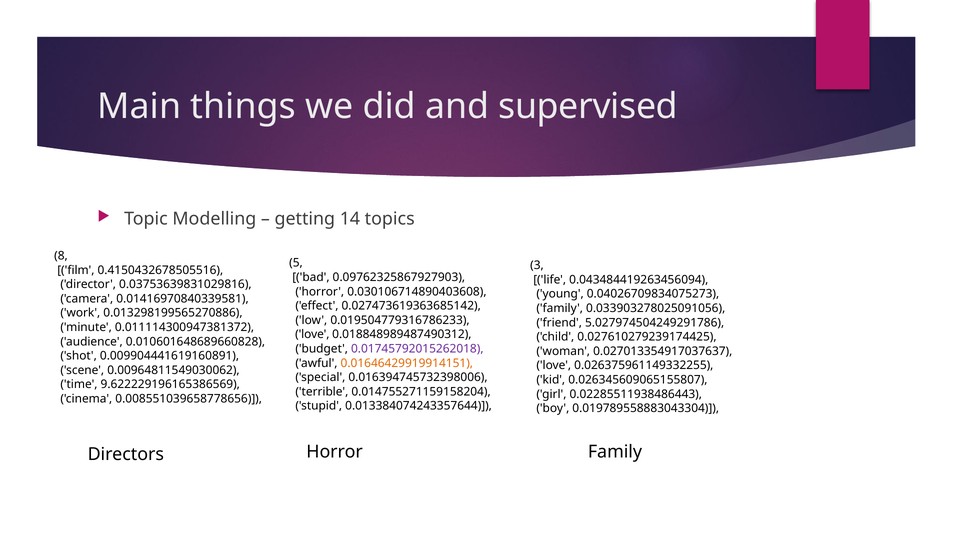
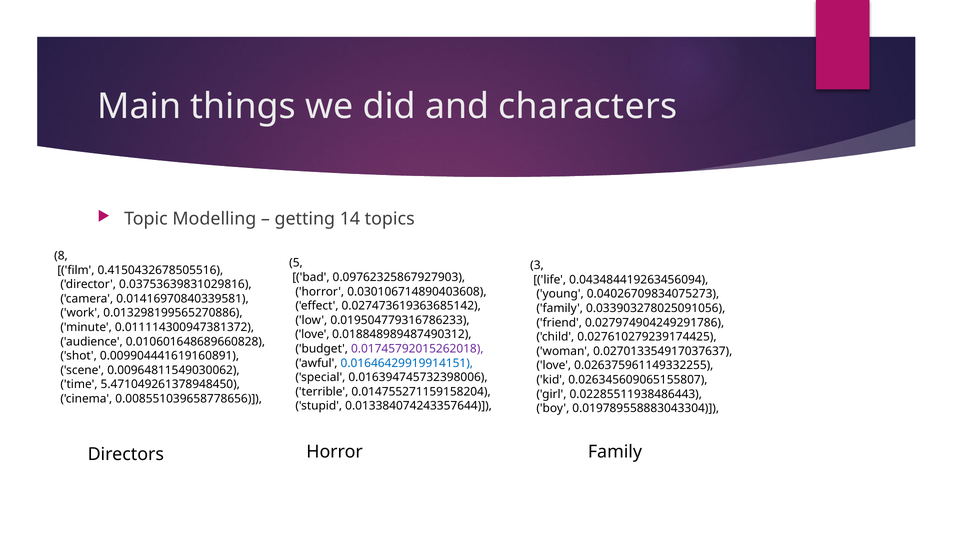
supervised: supervised -> characters
5.027974504249291786: 5.027974504249291786 -> 0.027974904249291786
0.01646429919914151 colour: orange -> blue
9.622229196165386569: 9.622229196165386569 -> 5.471049261378948450
